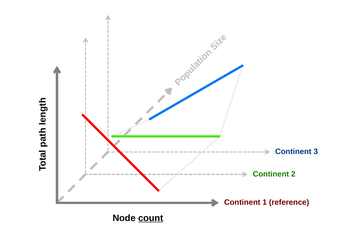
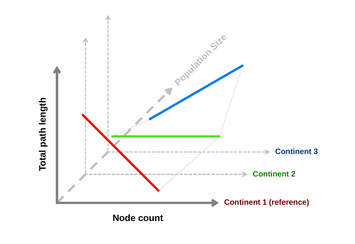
count underline: present -> none
